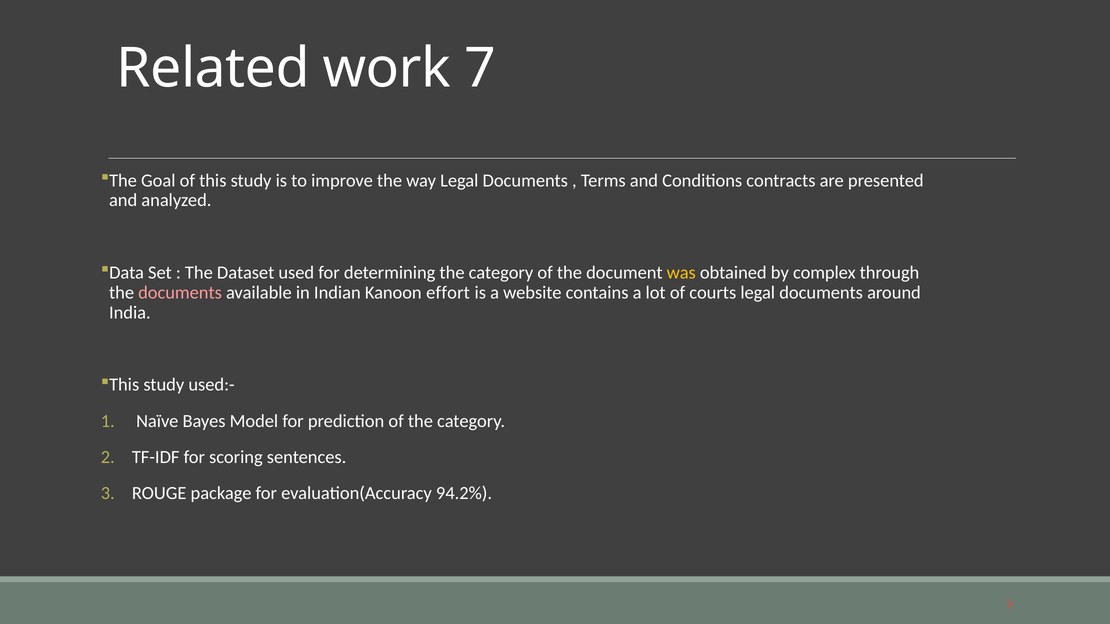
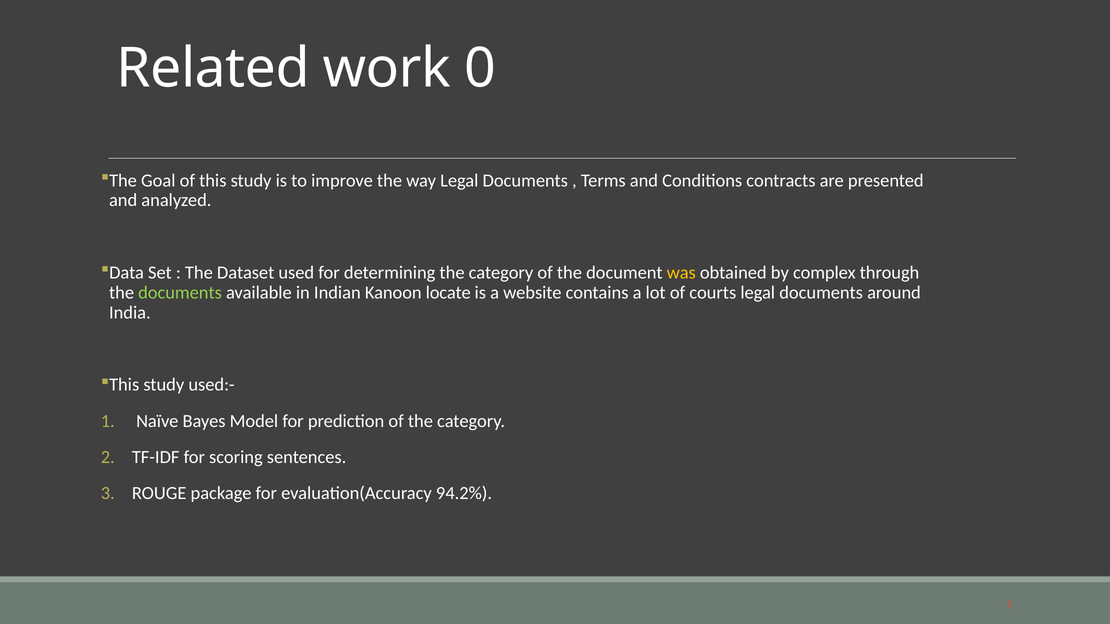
work 7: 7 -> 0
documents at (180, 293) colour: pink -> light green
effort: effort -> locate
